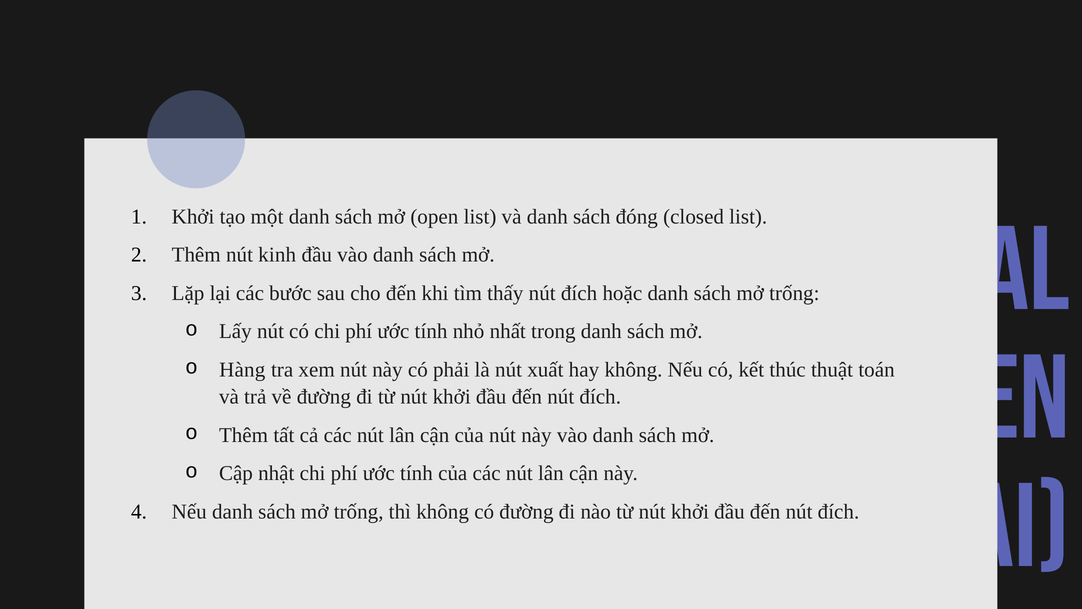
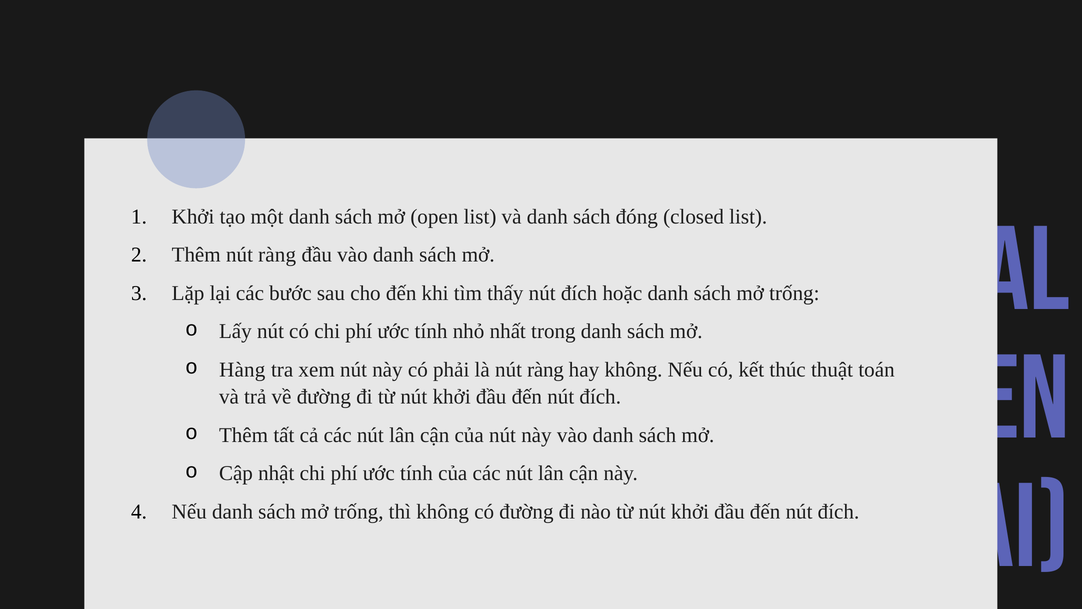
Thêm nút kinh: kinh -> ràng
là nút xuất: xuất -> ràng
